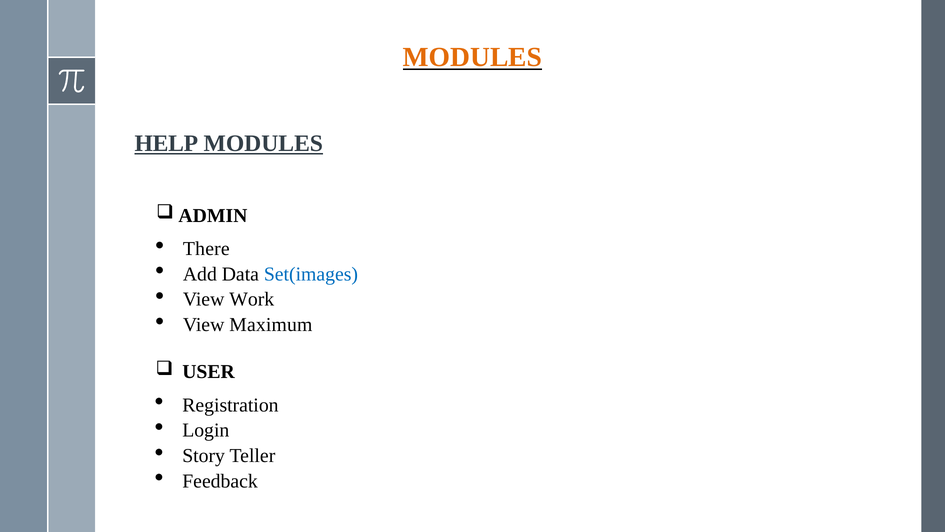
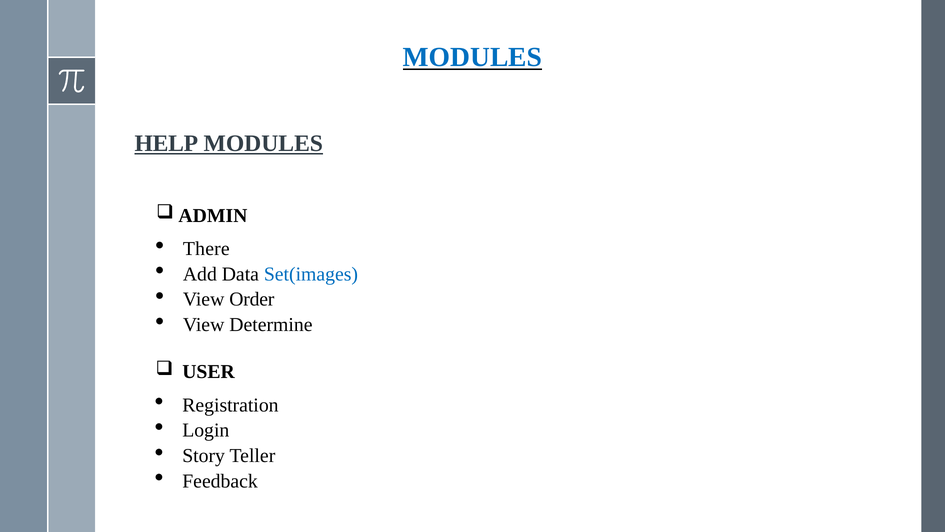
MODULES at (472, 57) colour: orange -> blue
Work: Work -> Order
Maximum: Maximum -> Determine
